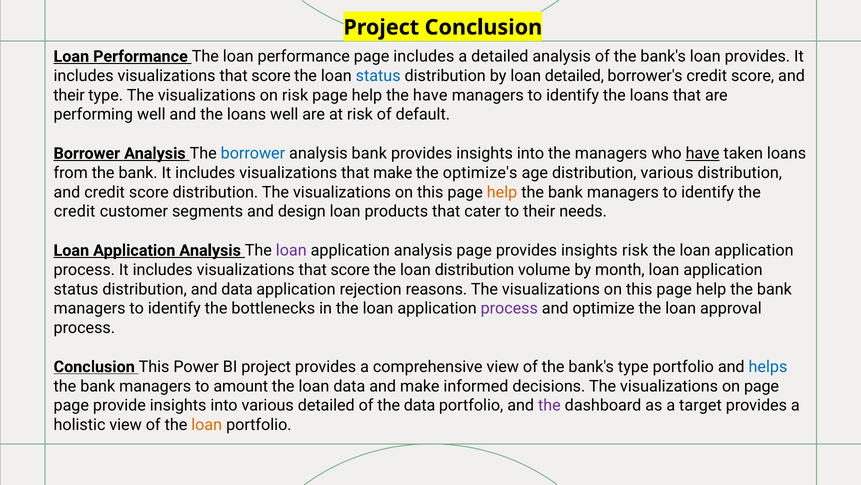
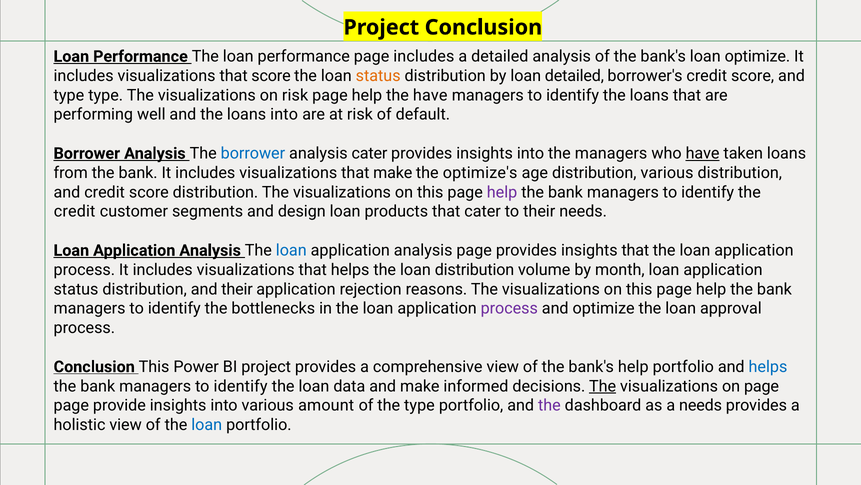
loan provides: provides -> optimize
status at (378, 76) colour: blue -> orange
their at (69, 95): their -> type
loans well: well -> into
analysis bank: bank -> cater
help at (502, 192) colour: orange -> purple
loan at (291, 250) colour: purple -> blue
insights risk: risk -> that
score at (350, 269): score -> helps
and data: data -> their
bank's type: type -> help
amount at (241, 386): amount -> identify
The at (603, 386) underline: none -> present
various detailed: detailed -> amount
the data: data -> type
a target: target -> needs
loan at (207, 424) colour: orange -> blue
